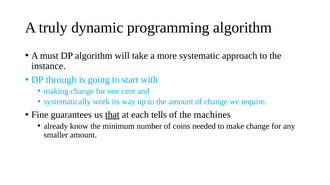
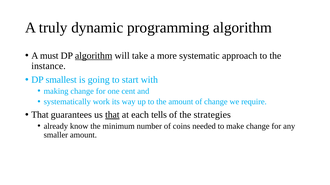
algorithm at (94, 56) underline: none -> present
through: through -> smallest
Fine at (40, 115): Fine -> That
machines: machines -> strategies
